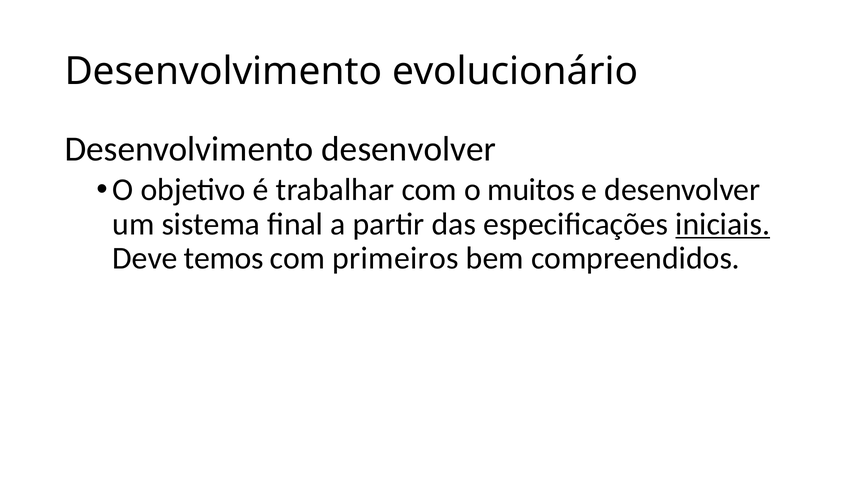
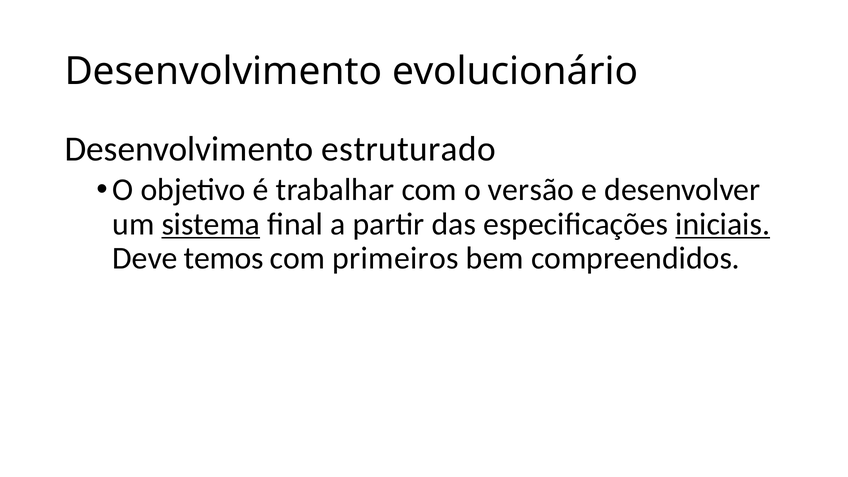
Desenvolvimento desenvolver: desenvolver -> estruturado
muitos: muitos -> versão
sistema underline: none -> present
